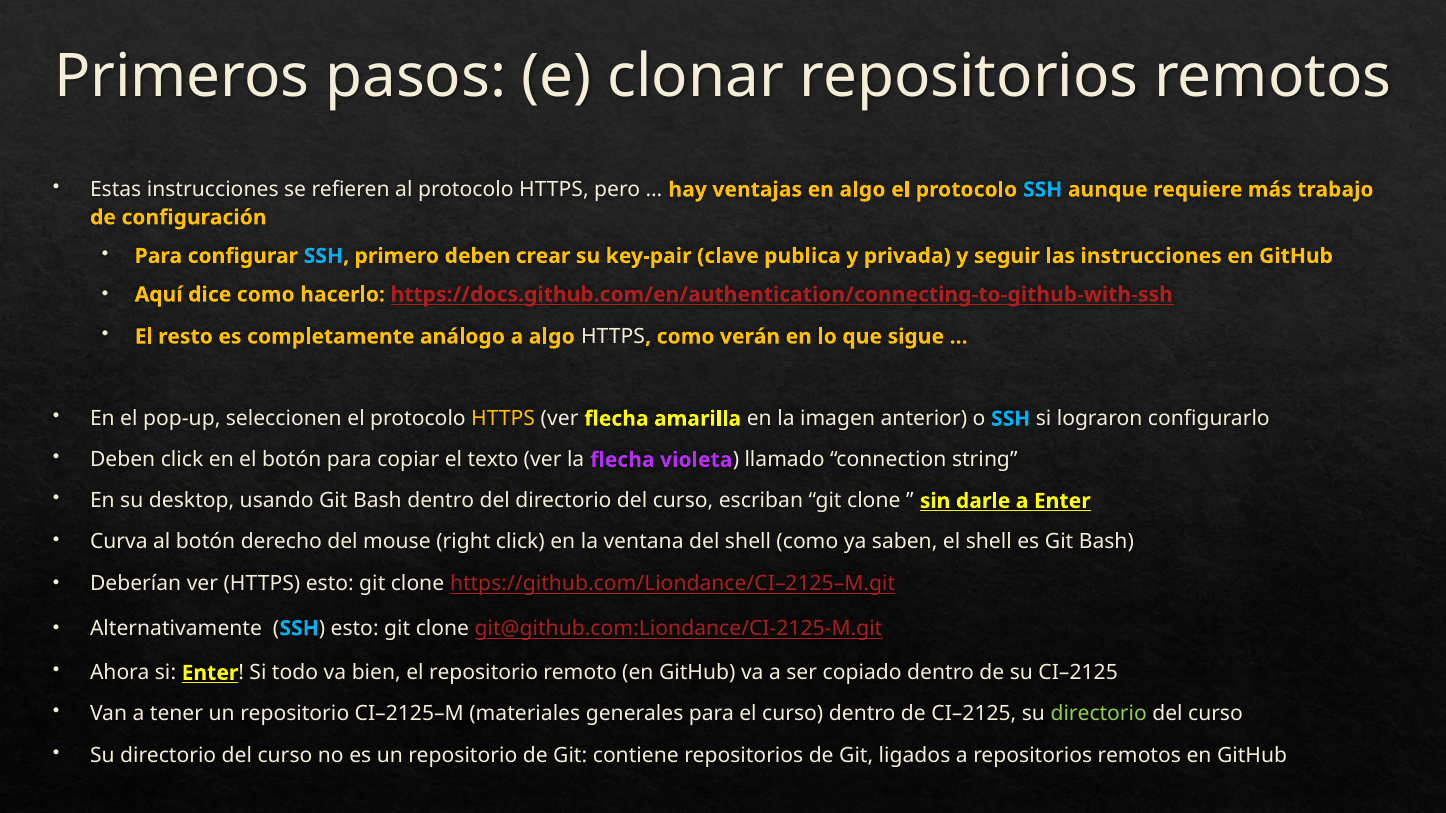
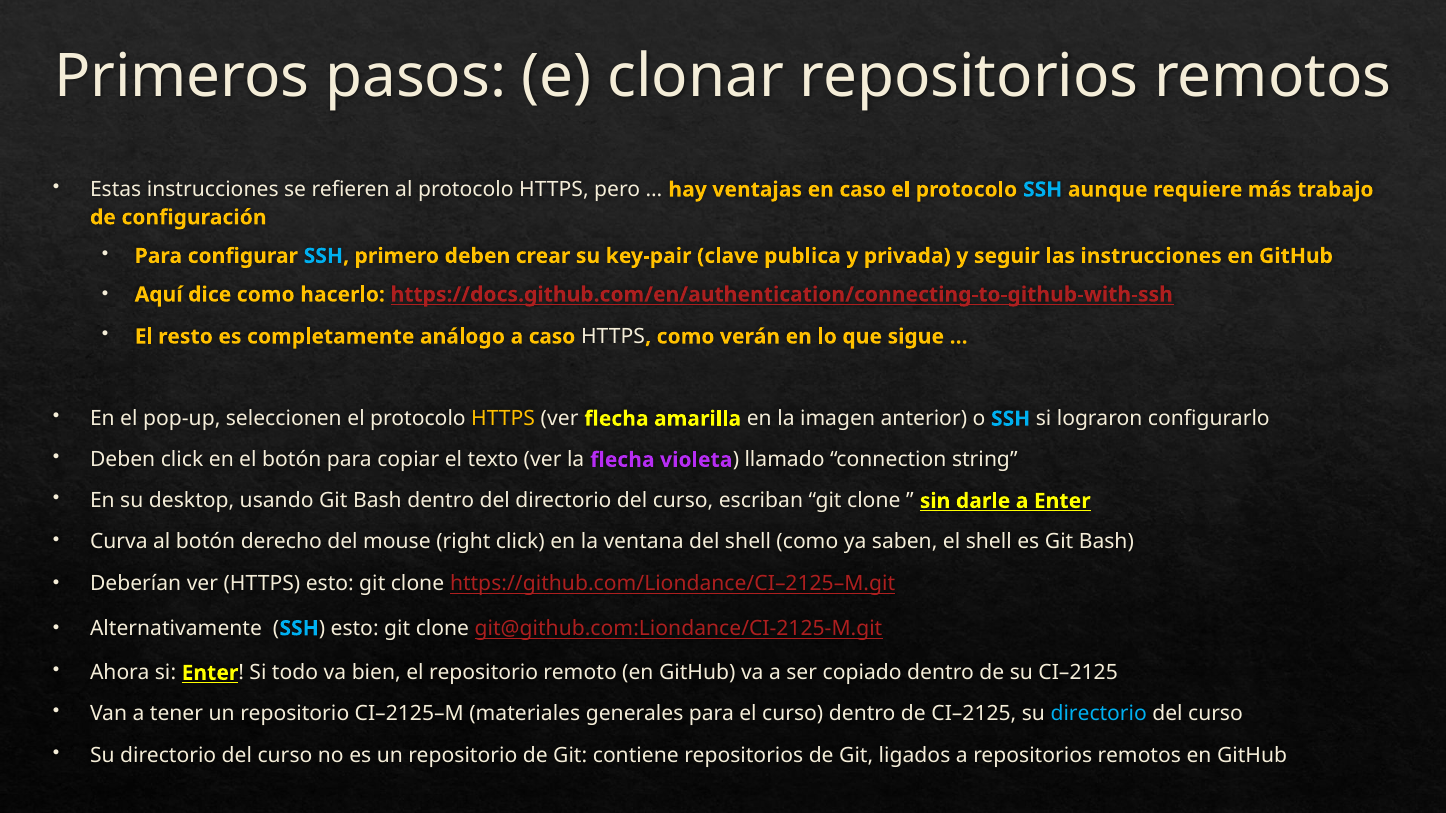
en algo: algo -> caso
a algo: algo -> caso
directorio at (1099, 714) colour: light green -> light blue
